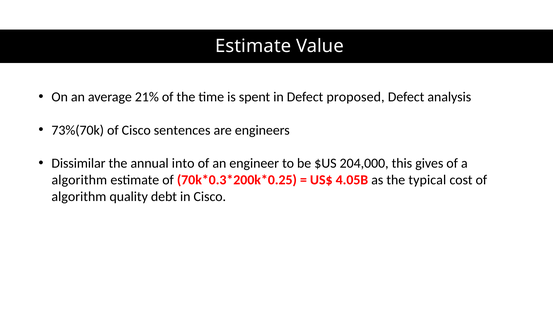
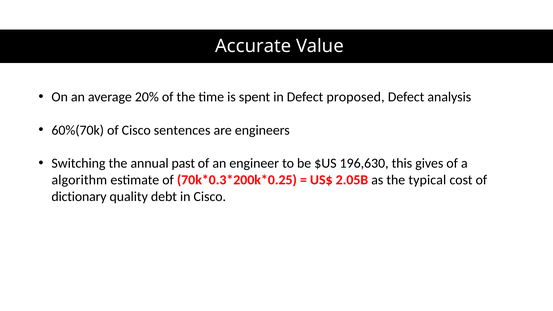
Estimate at (253, 46): Estimate -> Accurate
21%: 21% -> 20%
73%(70k: 73%(70k -> 60%(70k
Dissimilar: Dissimilar -> Switching
into: into -> past
204,000: 204,000 -> 196,630
4.05B: 4.05B -> 2.05B
algorithm at (79, 197): algorithm -> dictionary
